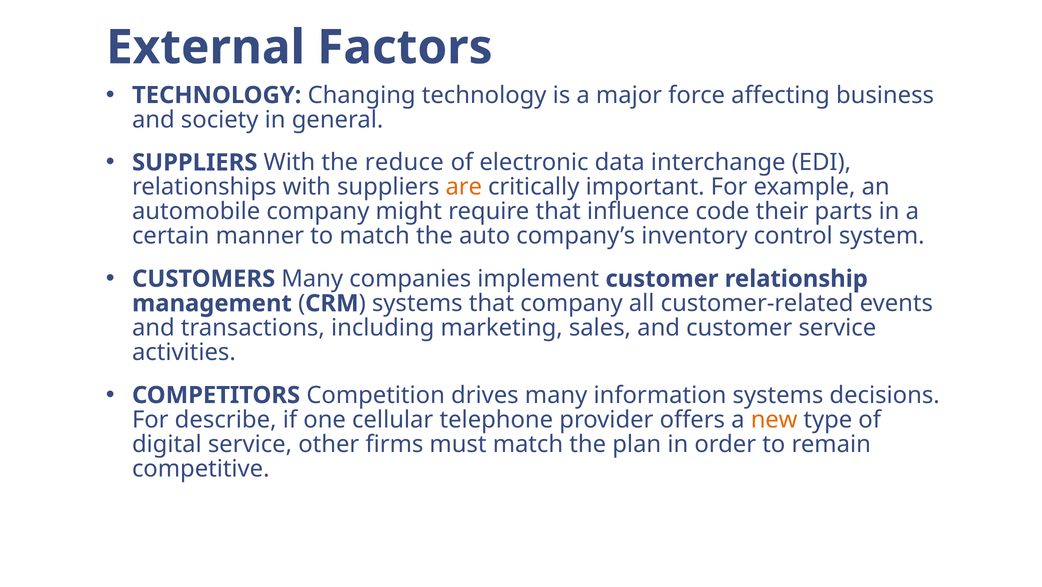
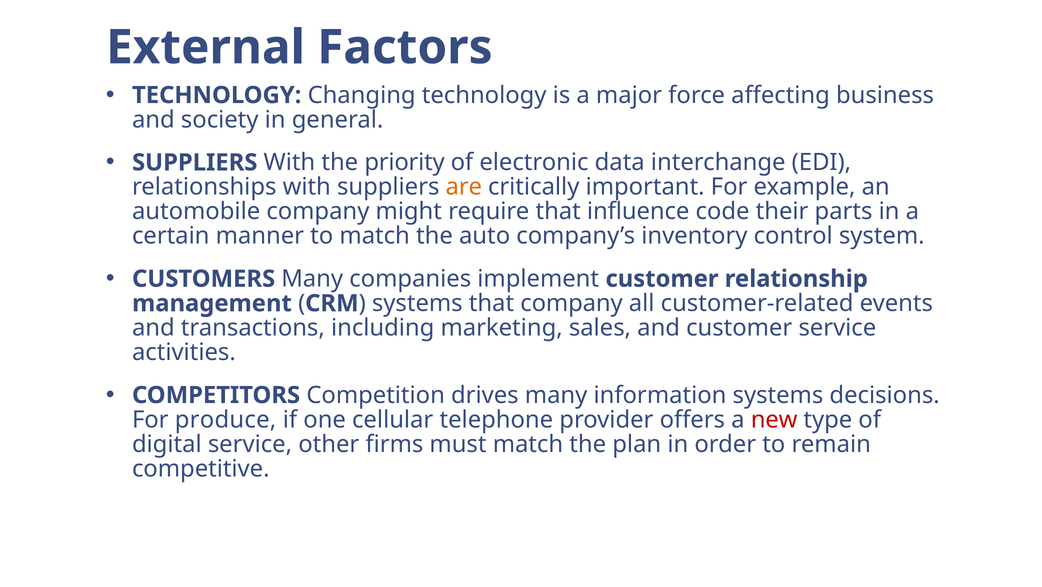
reduce: reduce -> priority
describe: describe -> produce
new colour: orange -> red
